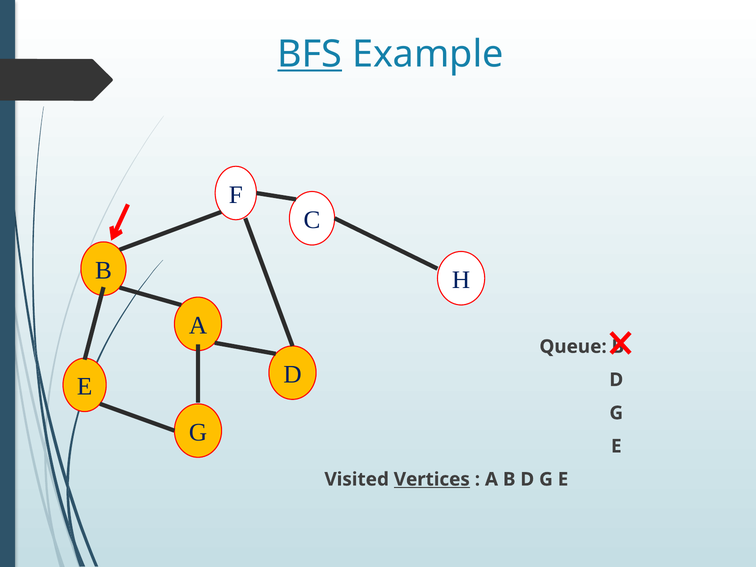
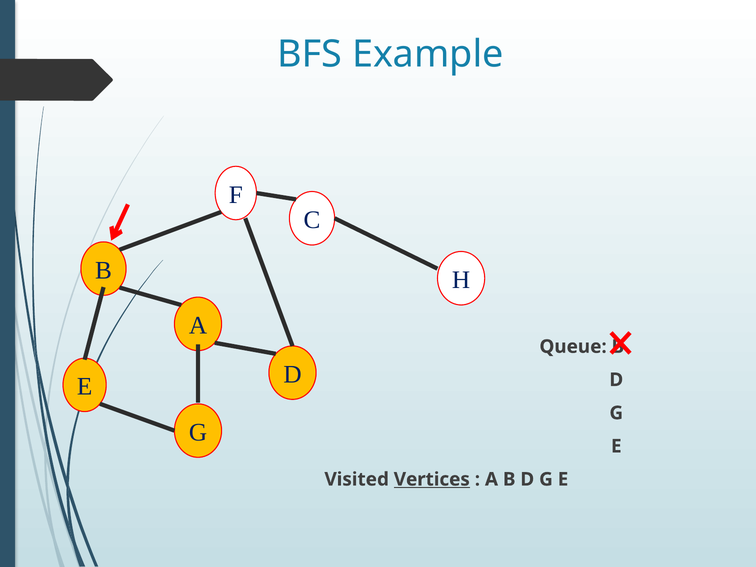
BFS underline: present -> none
